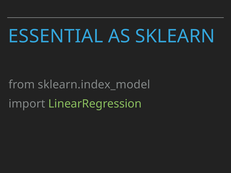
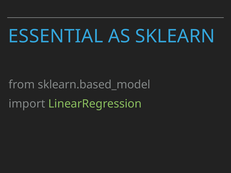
sklearn.index_model: sklearn.index_model -> sklearn.based_model
